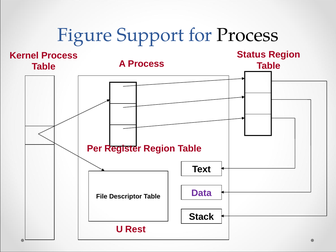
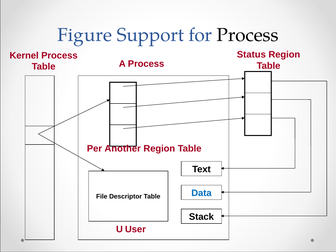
Register: Register -> Another
Data colour: purple -> blue
Rest: Rest -> User
